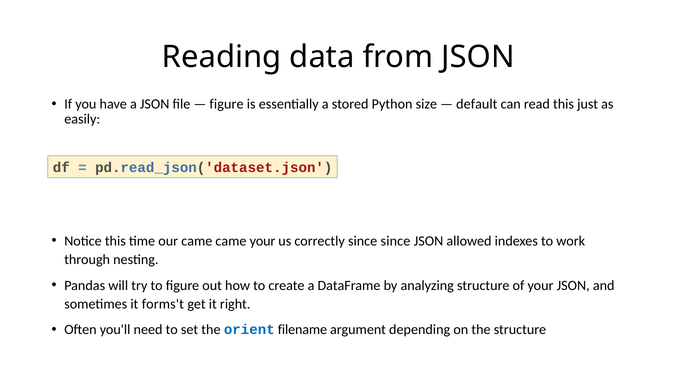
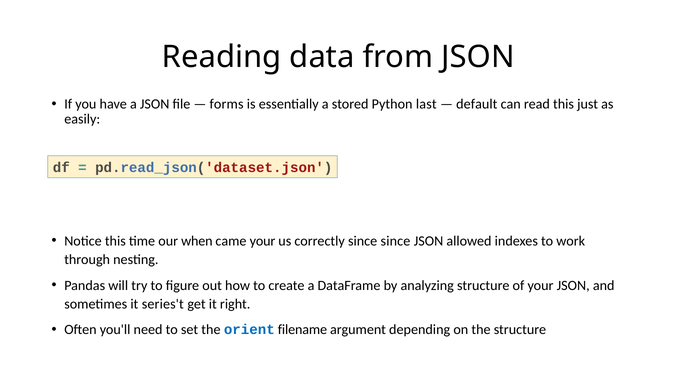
figure at (227, 104): figure -> forms
size: size -> last
our came: came -> when
forms't: forms't -> series't
